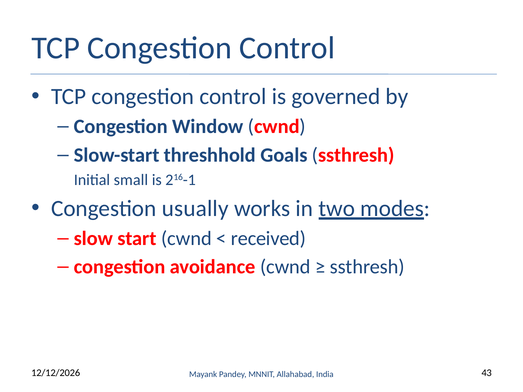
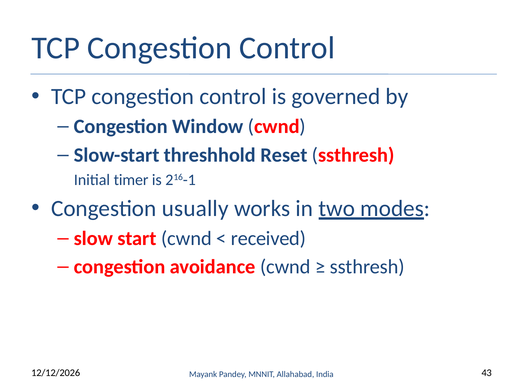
Goals: Goals -> Reset
small: small -> timer
